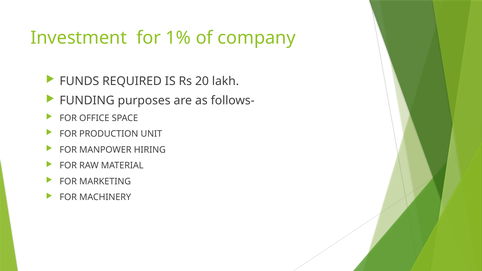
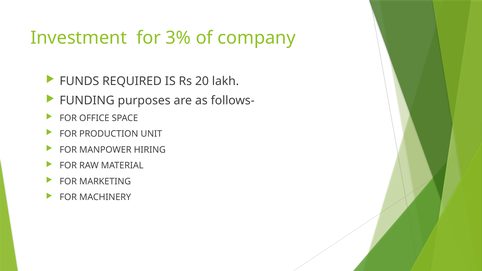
1%: 1% -> 3%
